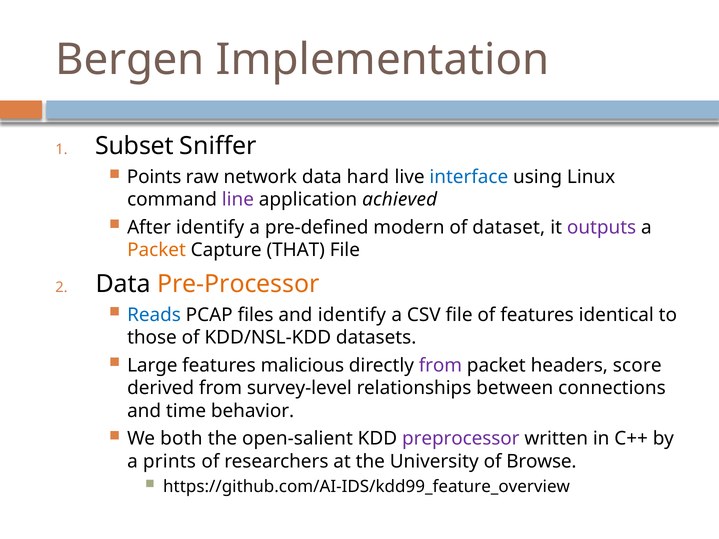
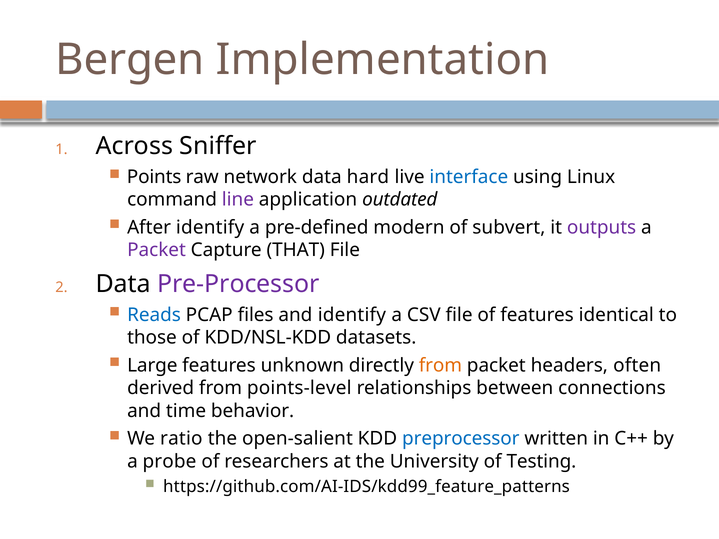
Subset: Subset -> Across
achieved: achieved -> outdated
dataset: dataset -> subvert
Packet at (157, 250) colour: orange -> purple
Pre-Processor colour: orange -> purple
malicious: malicious -> unknown
from at (440, 365) colour: purple -> orange
score: score -> often
survey-level: survey-level -> points-level
both: both -> ratio
preprocessor colour: purple -> blue
prints: prints -> probe
Browse: Browse -> Testing
https://github.com/AI-IDS/kdd99_feature_overview: https://github.com/AI-IDS/kdd99_feature_overview -> https://github.com/AI-IDS/kdd99_feature_patterns
